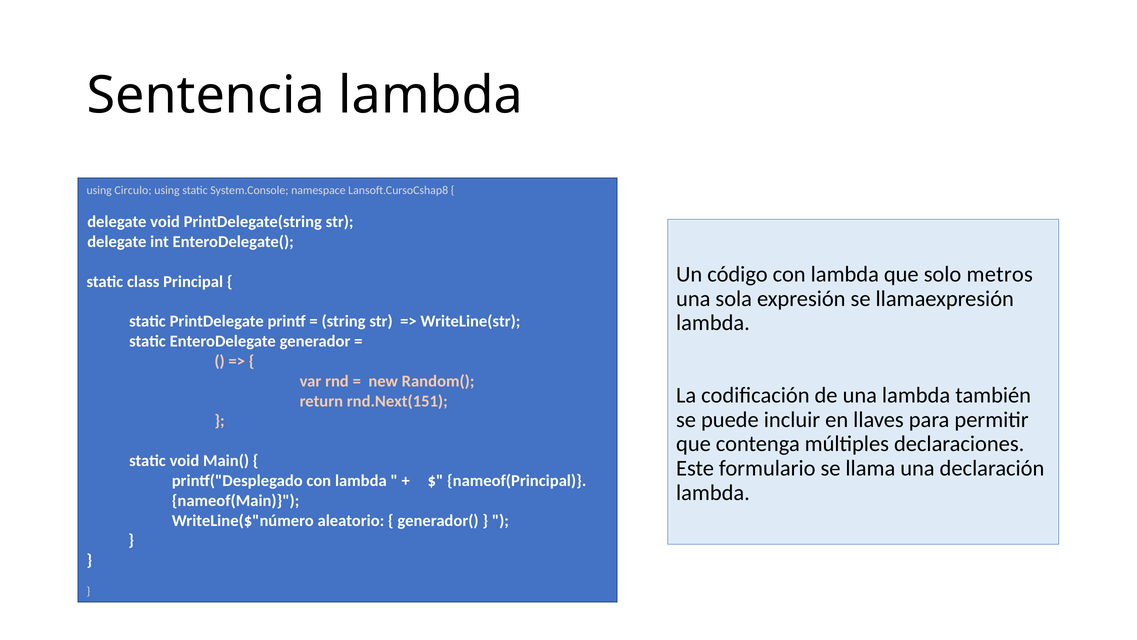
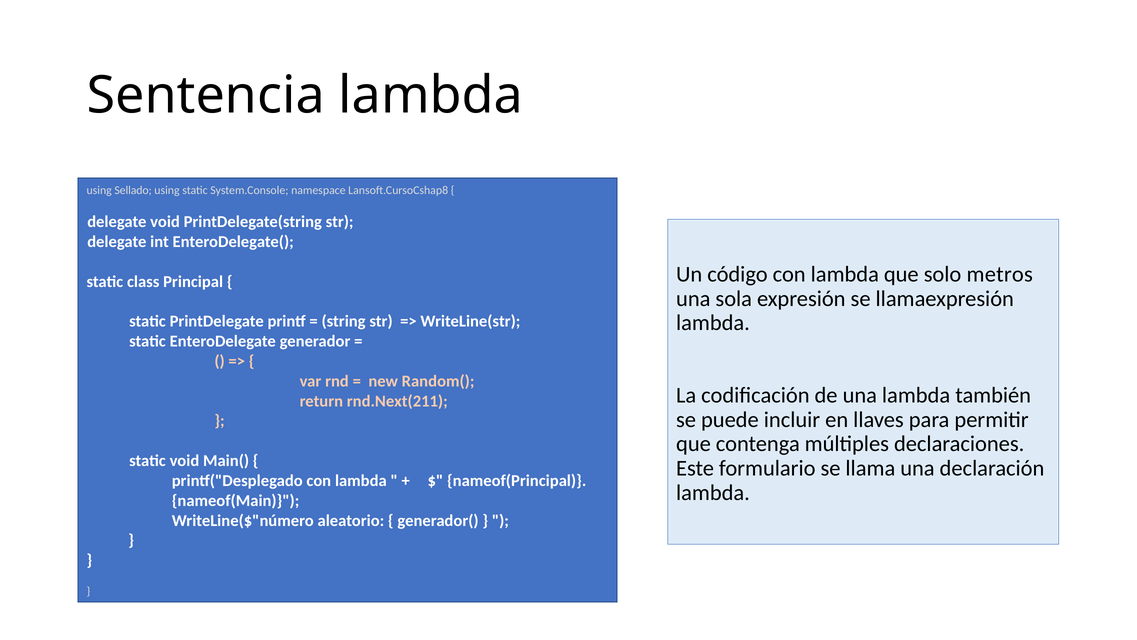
Circulo: Circulo -> Sellado
rnd.Next(151: rnd.Next(151 -> rnd.Next(211
